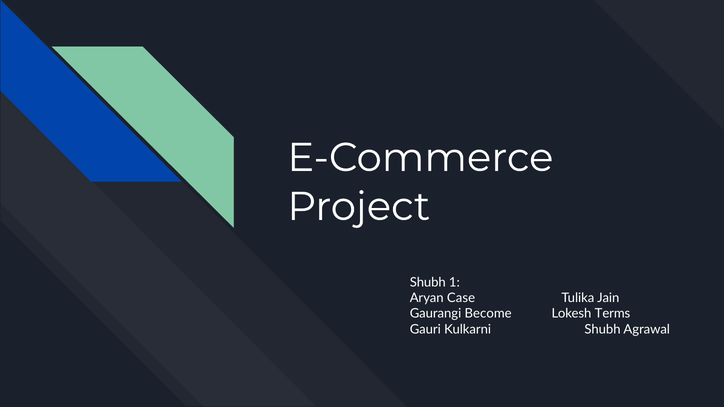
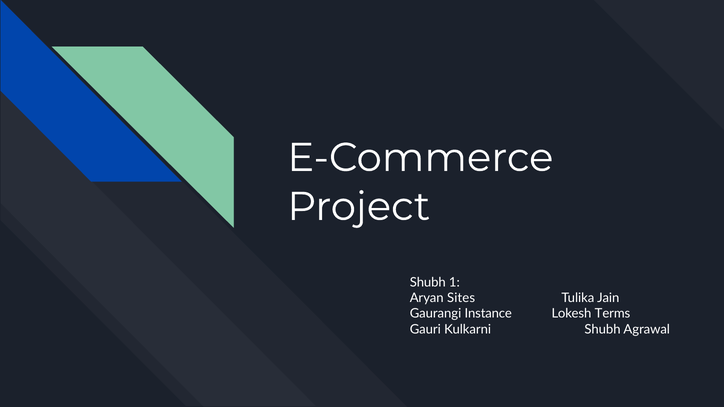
Case: Case -> Sites
Become: Become -> Instance
